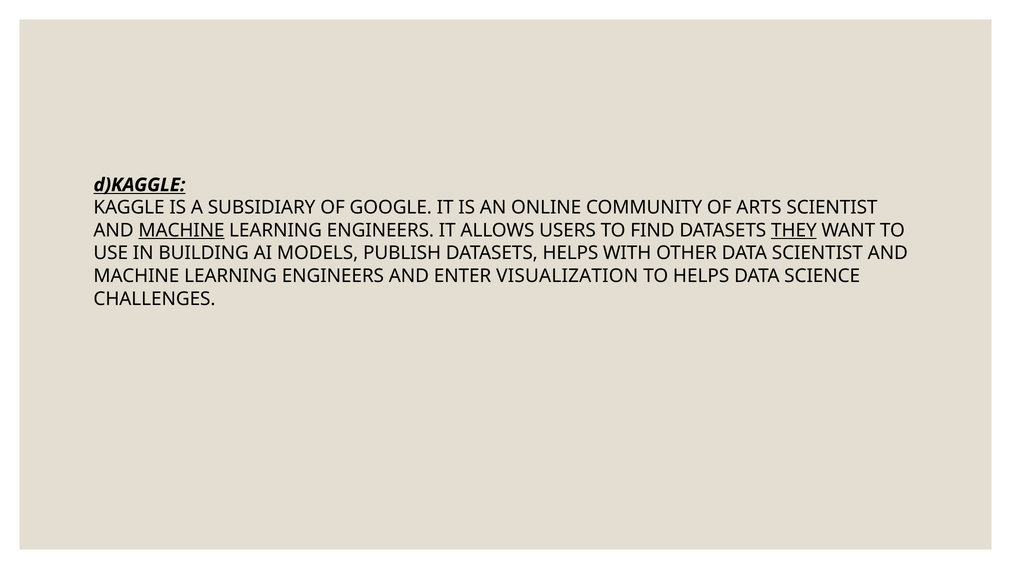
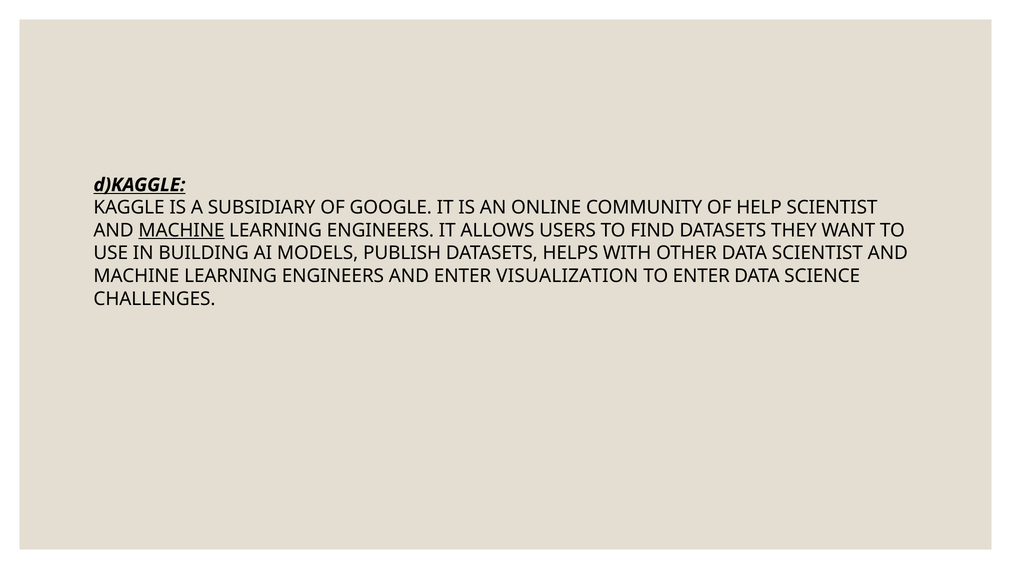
ARTS: ARTS -> HELP
THEY underline: present -> none
TO HELPS: HELPS -> ENTER
